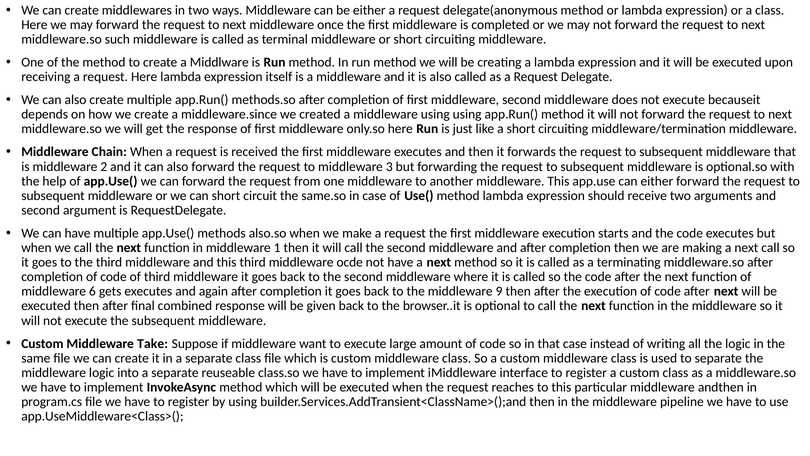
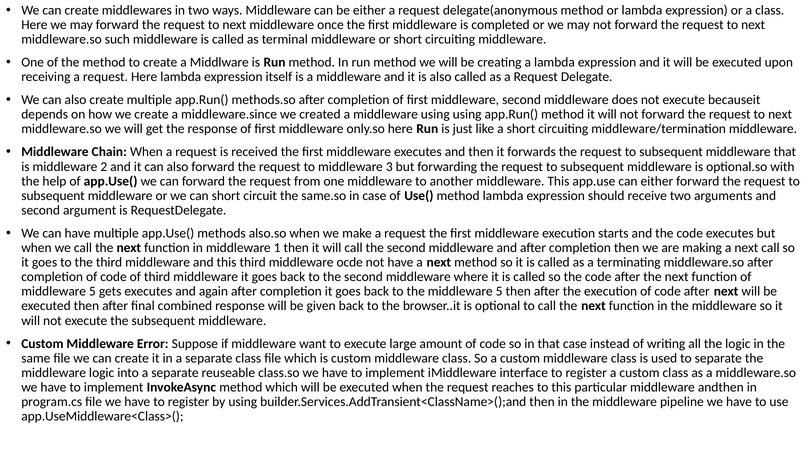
6 at (92, 291): 6 -> 5
the middleware 9: 9 -> 5
Take: Take -> Error
